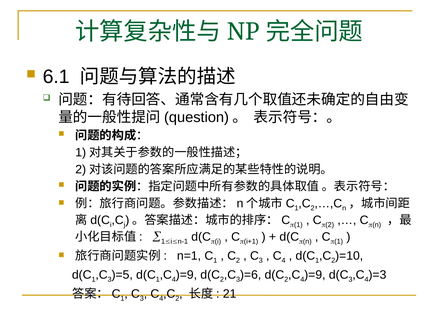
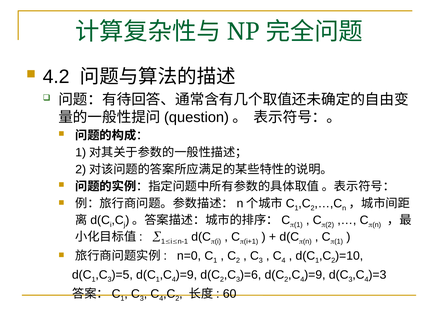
6.1: 6.1 -> 4.2
n=1: n=1 -> n=0
21: 21 -> 60
